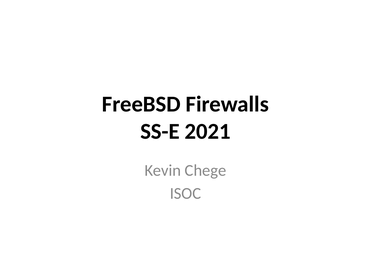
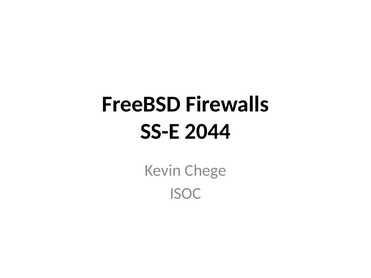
2021: 2021 -> 2044
